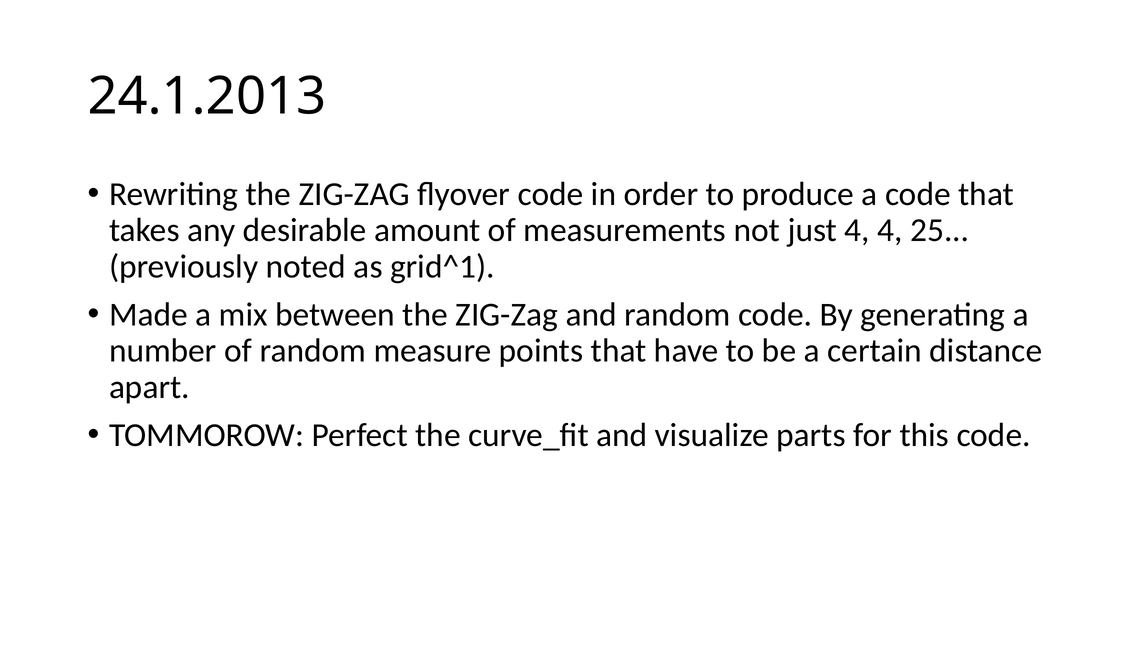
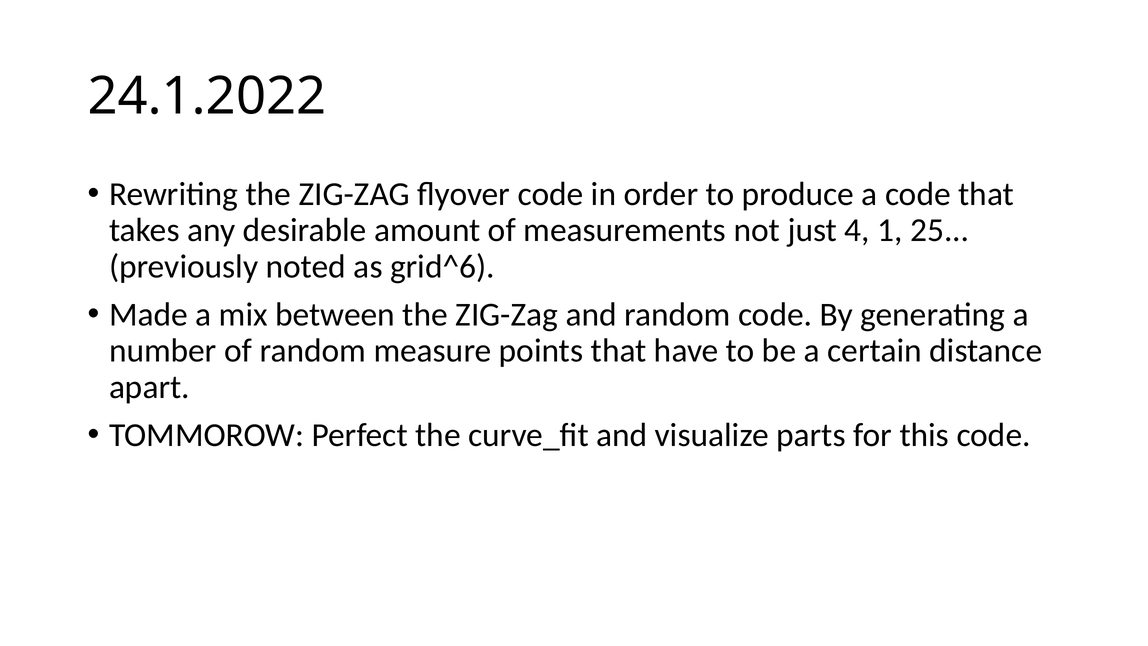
24.1.2013: 24.1.2013 -> 24.1.2022
4 4: 4 -> 1
grid^1: grid^1 -> grid^6
